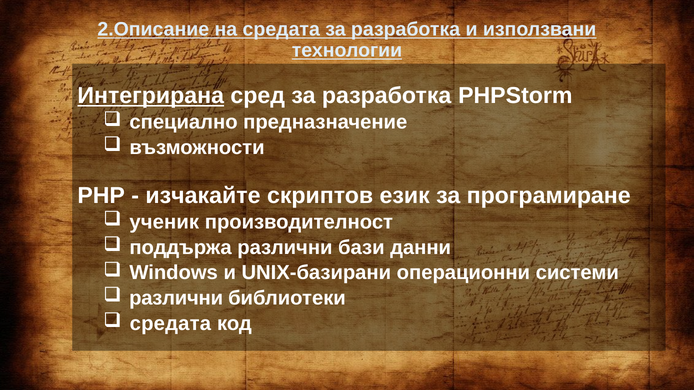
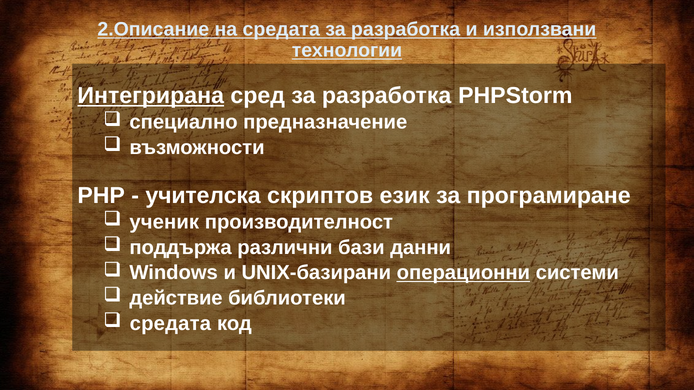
изчакайте: изчакайте -> учителска
операционни underline: none -> present
различни at (176, 299): различни -> действие
